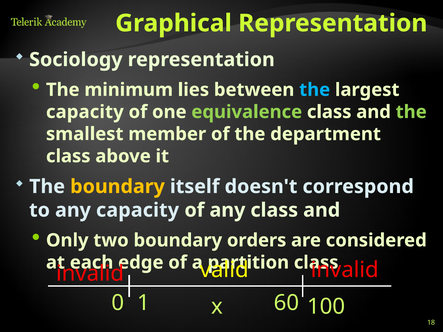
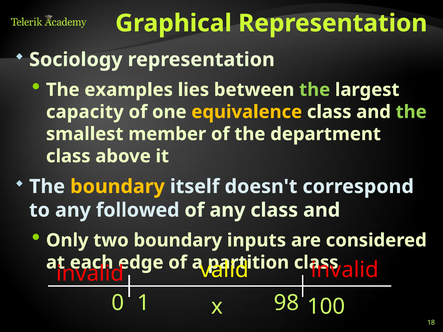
minimum: minimum -> examples
the at (315, 90) colour: light blue -> light green
equivalence colour: light green -> yellow
any capacity: capacity -> followed
orders: orders -> inputs
60: 60 -> 98
